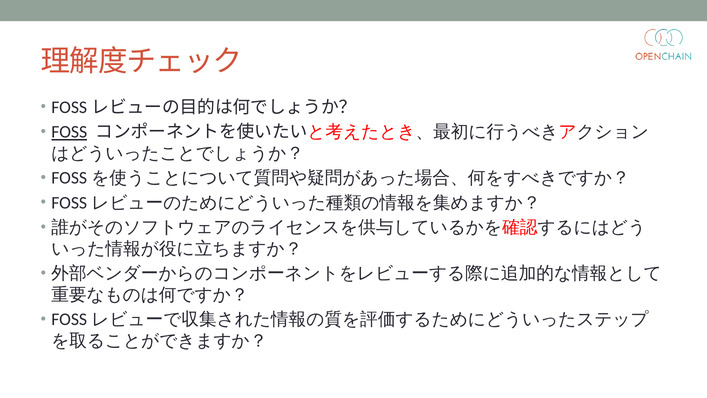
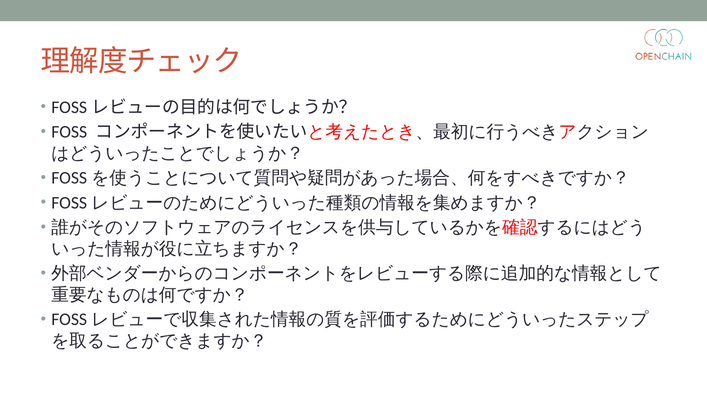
FOSS underline: present -> none
